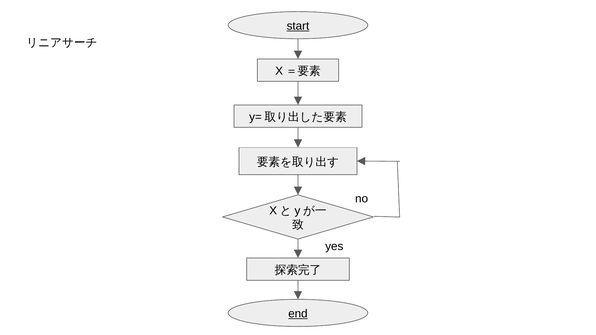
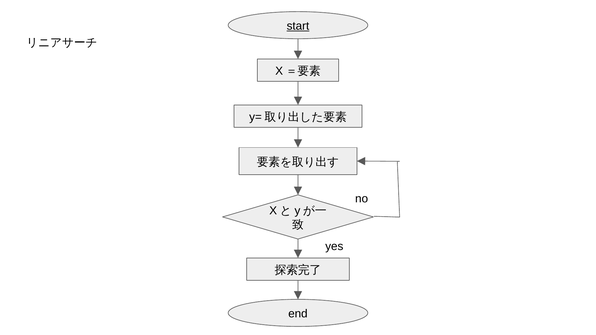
end underline: present -> none
